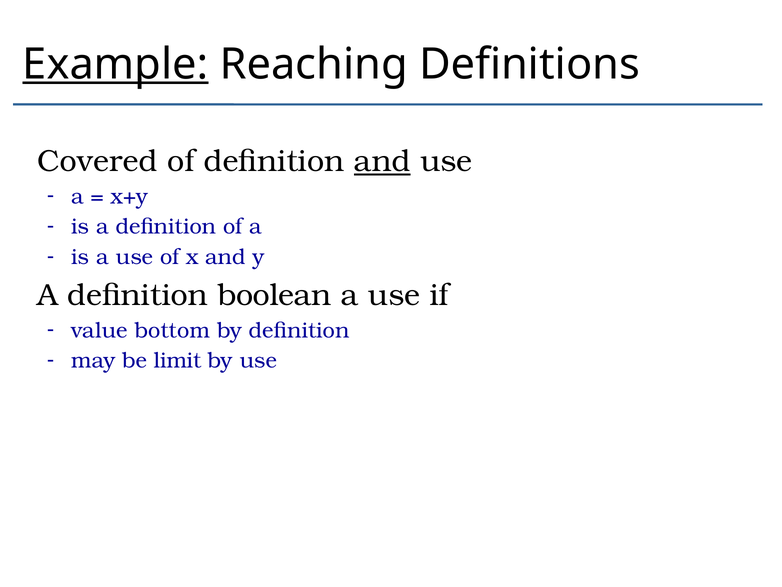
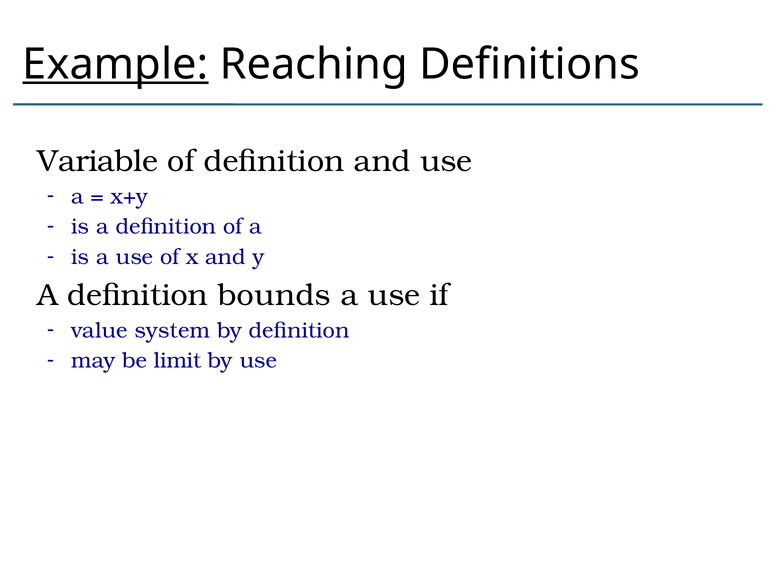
Covered: Covered -> Variable
and at (382, 161) underline: present -> none
boolean: boolean -> bounds
bottom: bottom -> system
